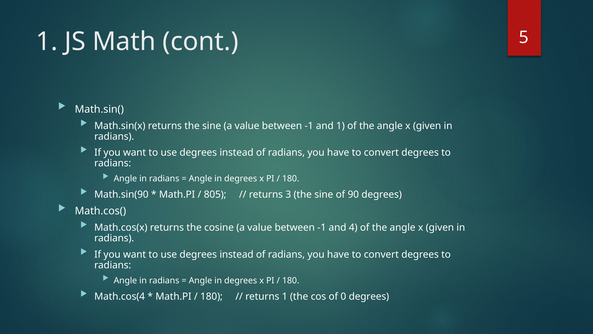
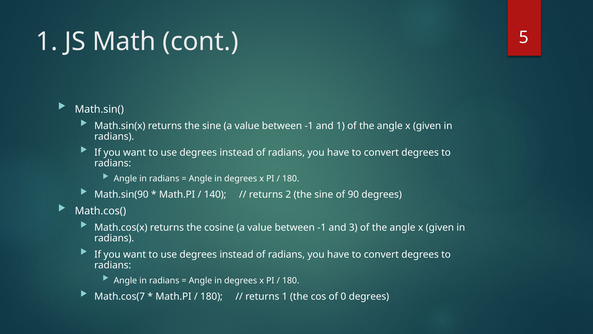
805: 805 -> 140
3: 3 -> 2
4: 4 -> 3
Math.cos(4: Math.cos(4 -> Math.cos(7
